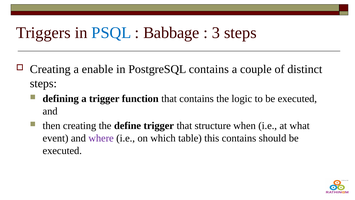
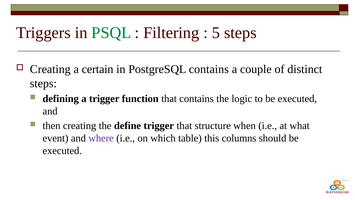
PSQL colour: blue -> green
Babbage: Babbage -> Filtering
3: 3 -> 5
enable: enable -> certain
this contains: contains -> columns
